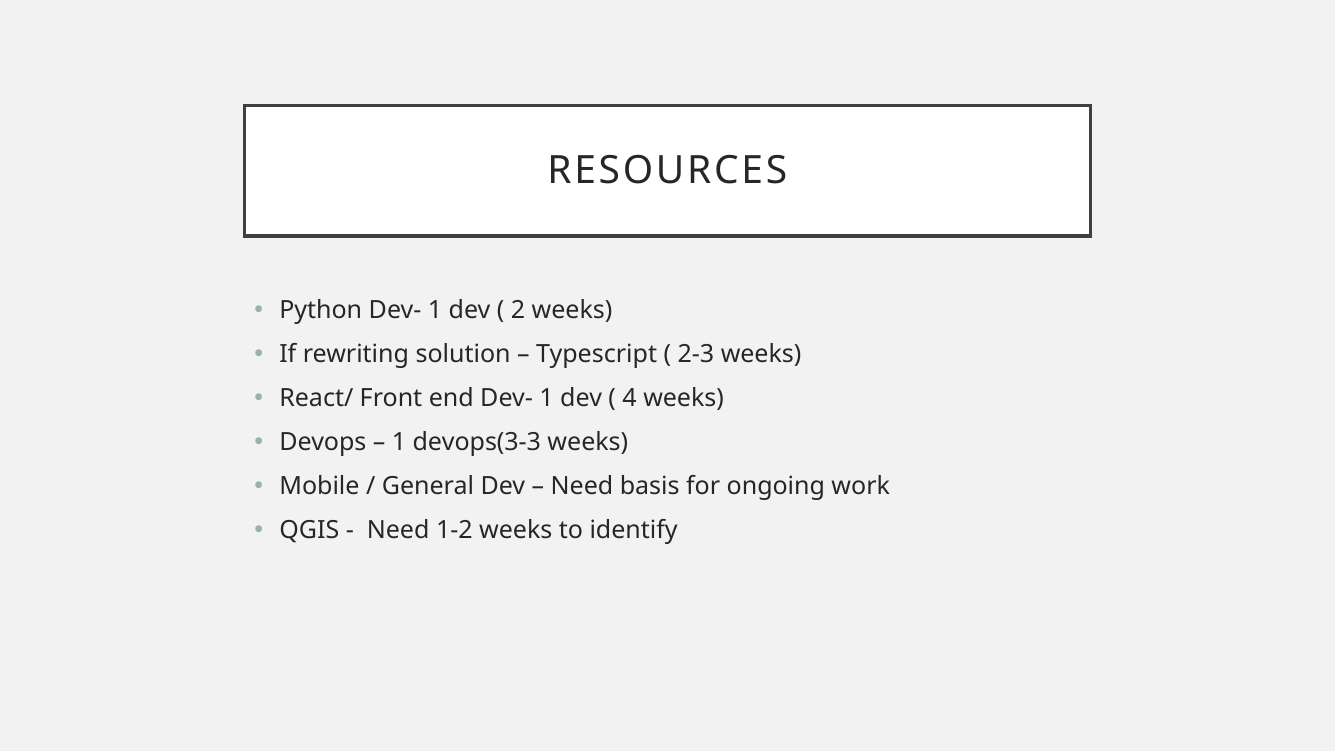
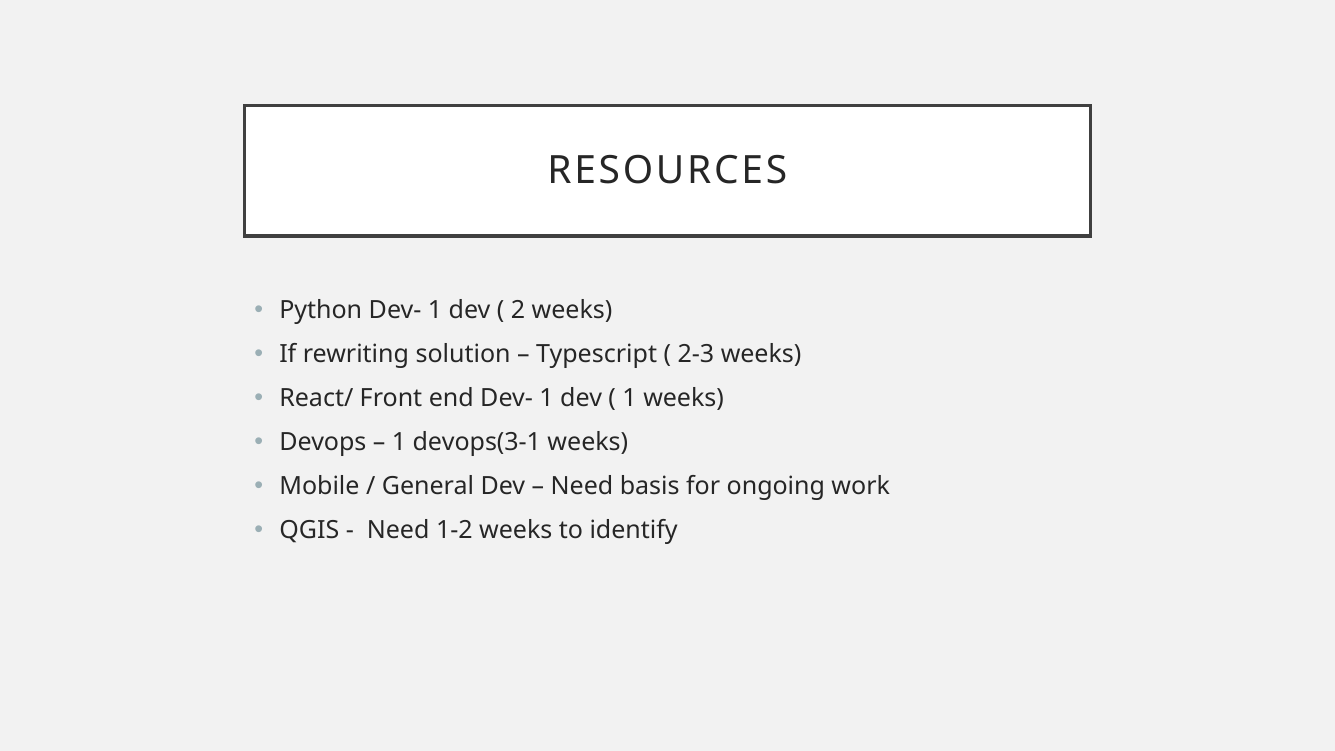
4 at (630, 399): 4 -> 1
devops(3-3: devops(3-3 -> devops(3-1
